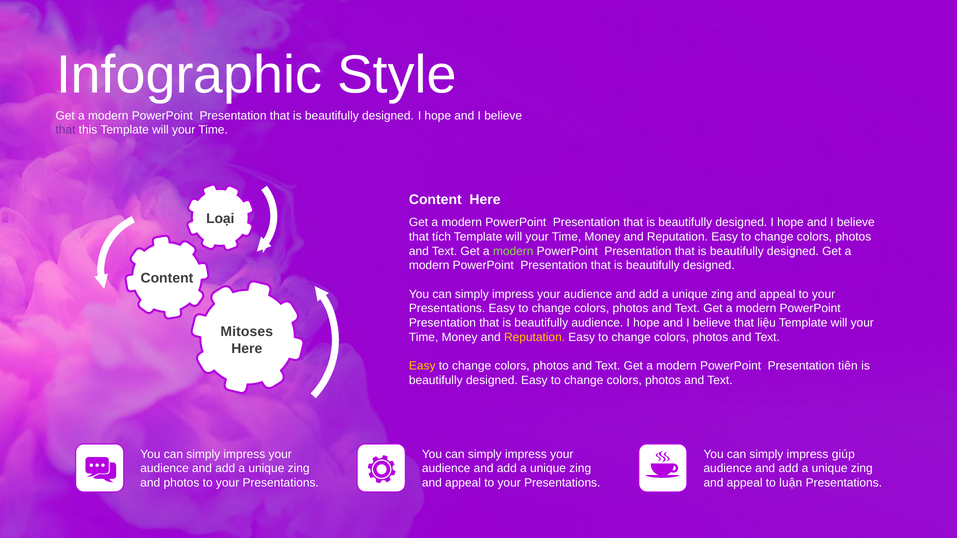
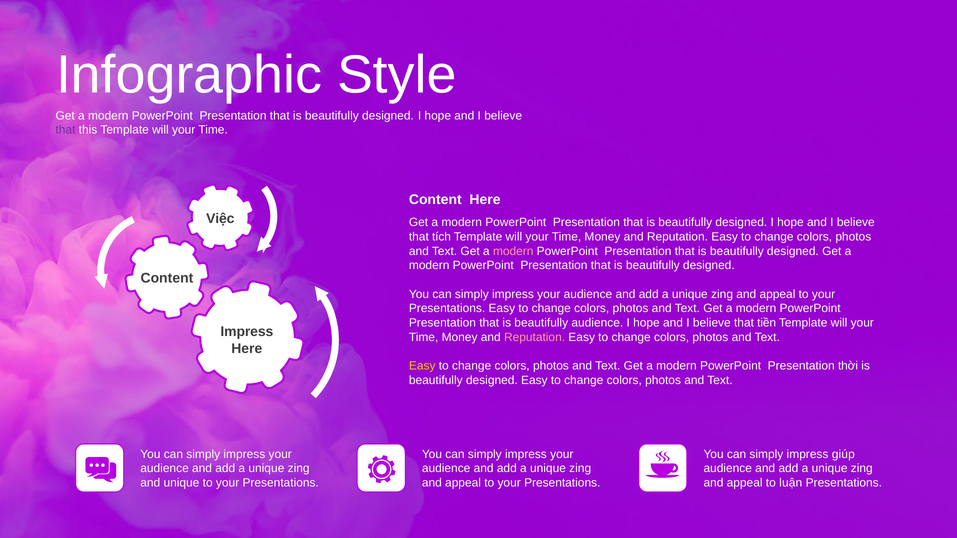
Loại: Loại -> Việc
modern at (513, 251) colour: light green -> pink
liệu: liệu -> tiền
Mitoses at (247, 332): Mitoses -> Impress
Reputation at (535, 337) colour: yellow -> pink
tiên: tiên -> thời
and photos: photos -> unique
